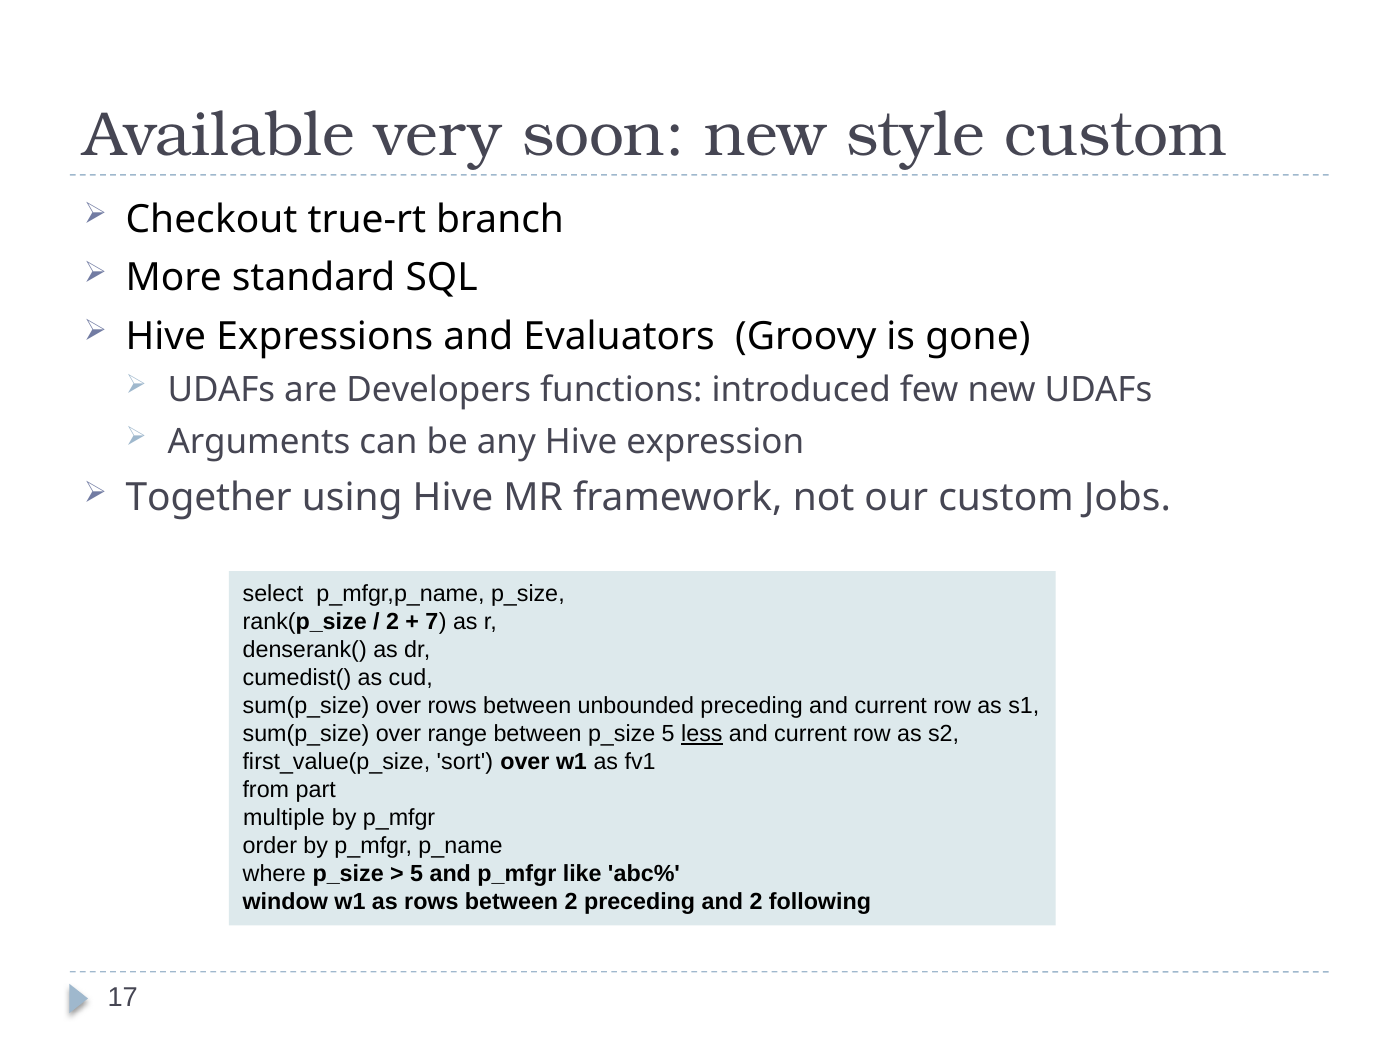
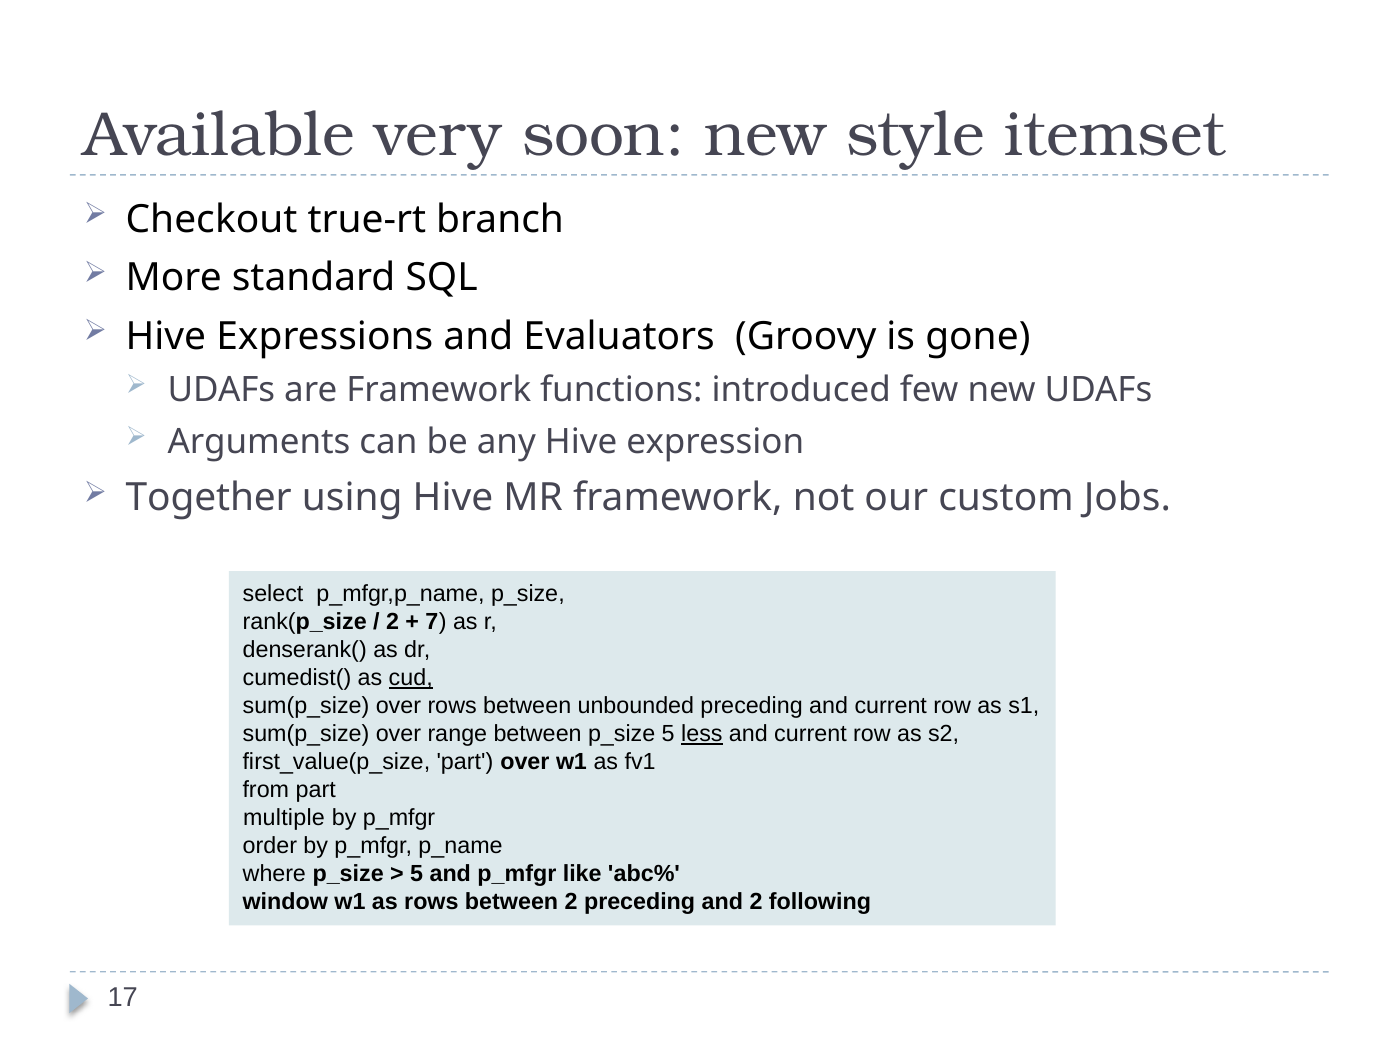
style custom: custom -> itemset
are Developers: Developers -> Framework
cud underline: none -> present
first_value(p_size sort: sort -> part
